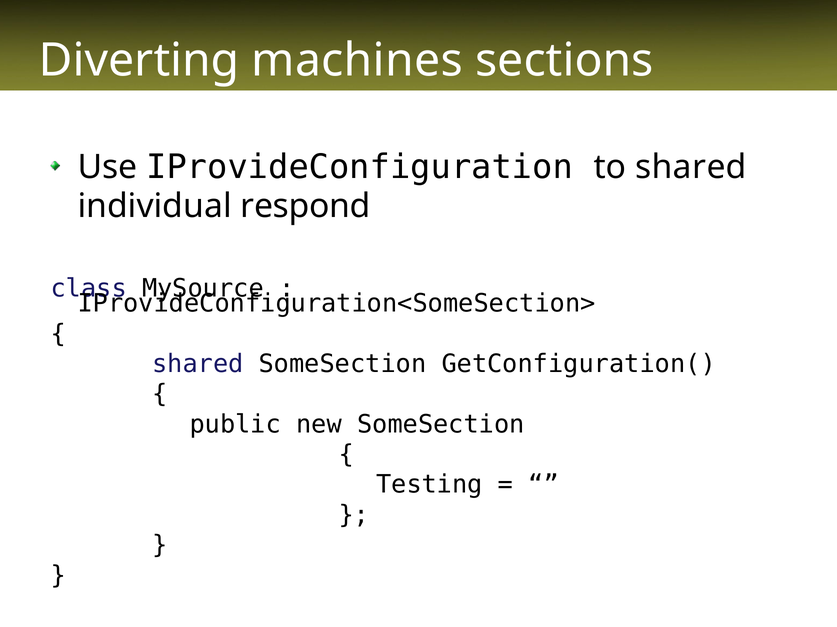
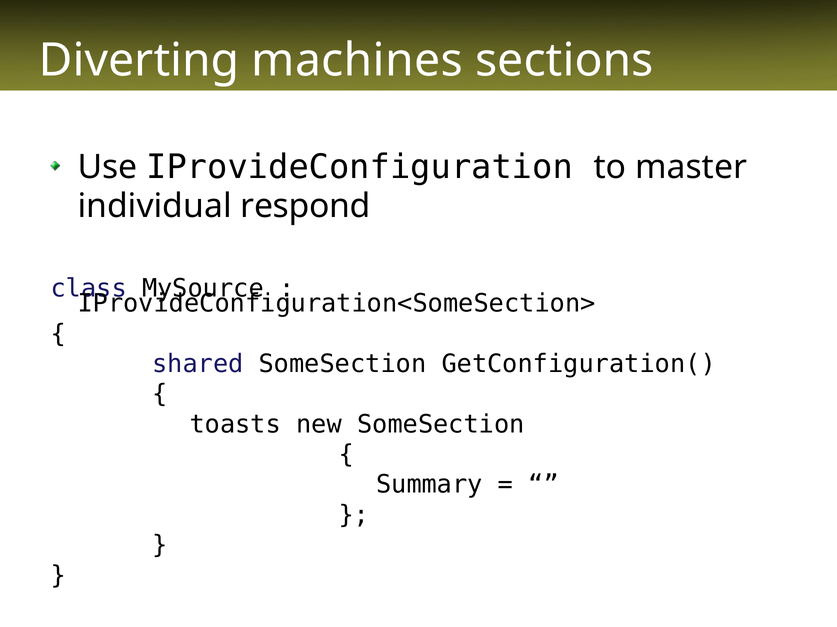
to shared: shared -> master
public: public -> toasts
Testing: Testing -> Summary
